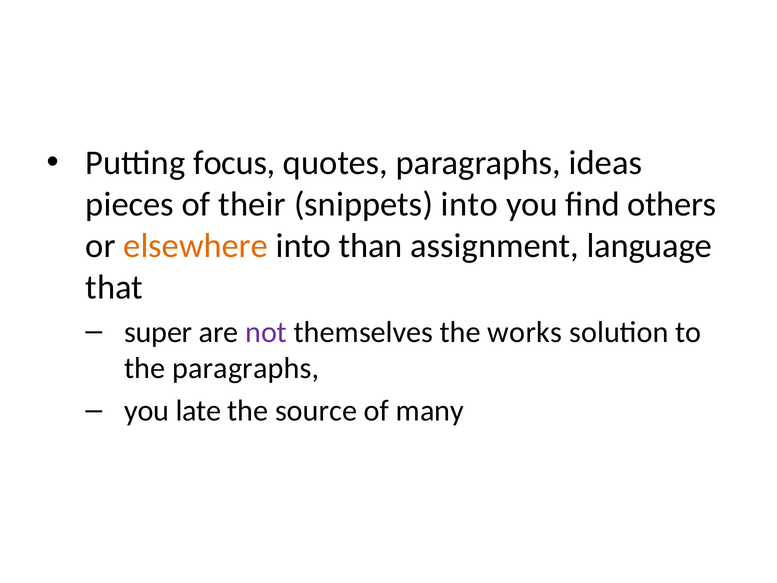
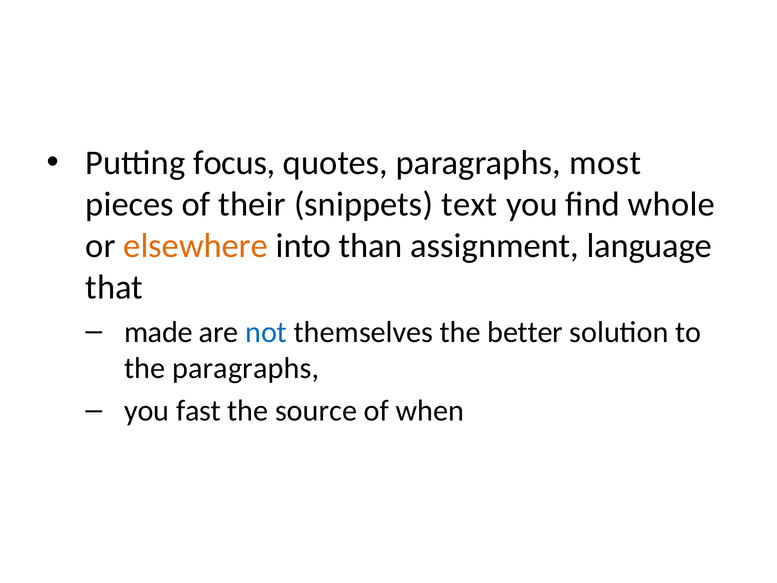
ideas: ideas -> most
snippets into: into -> text
others: others -> whole
super: super -> made
not colour: purple -> blue
works: works -> better
late: late -> fast
many: many -> when
